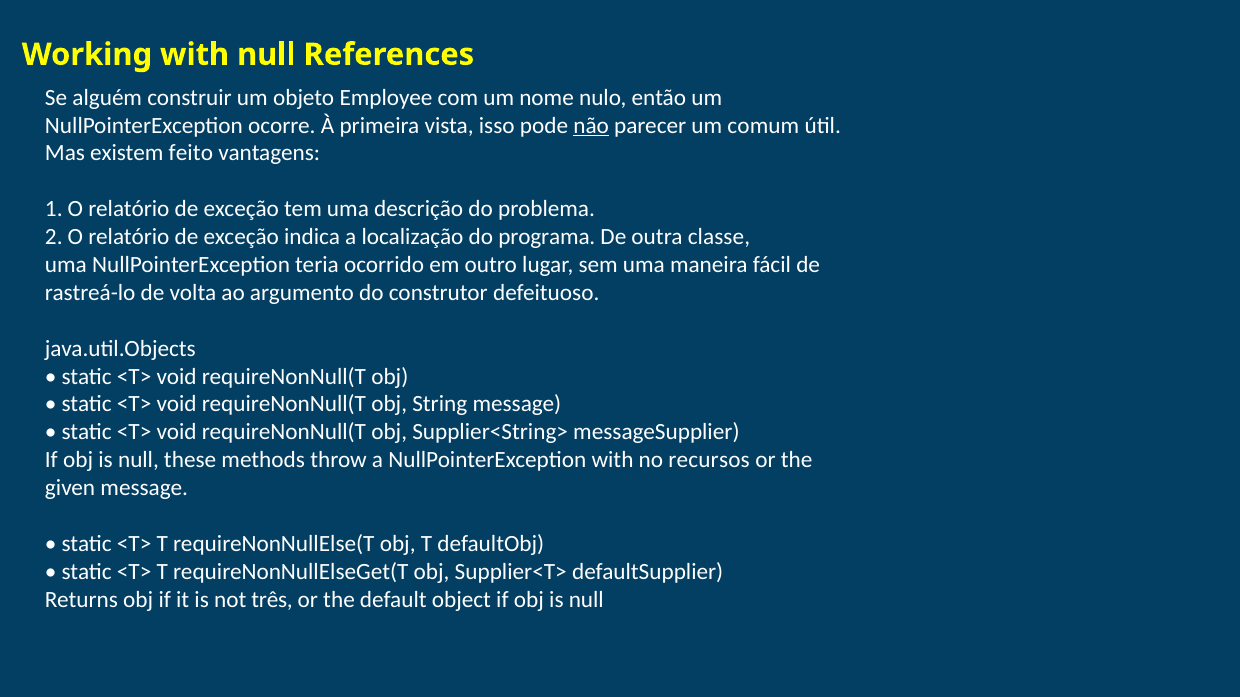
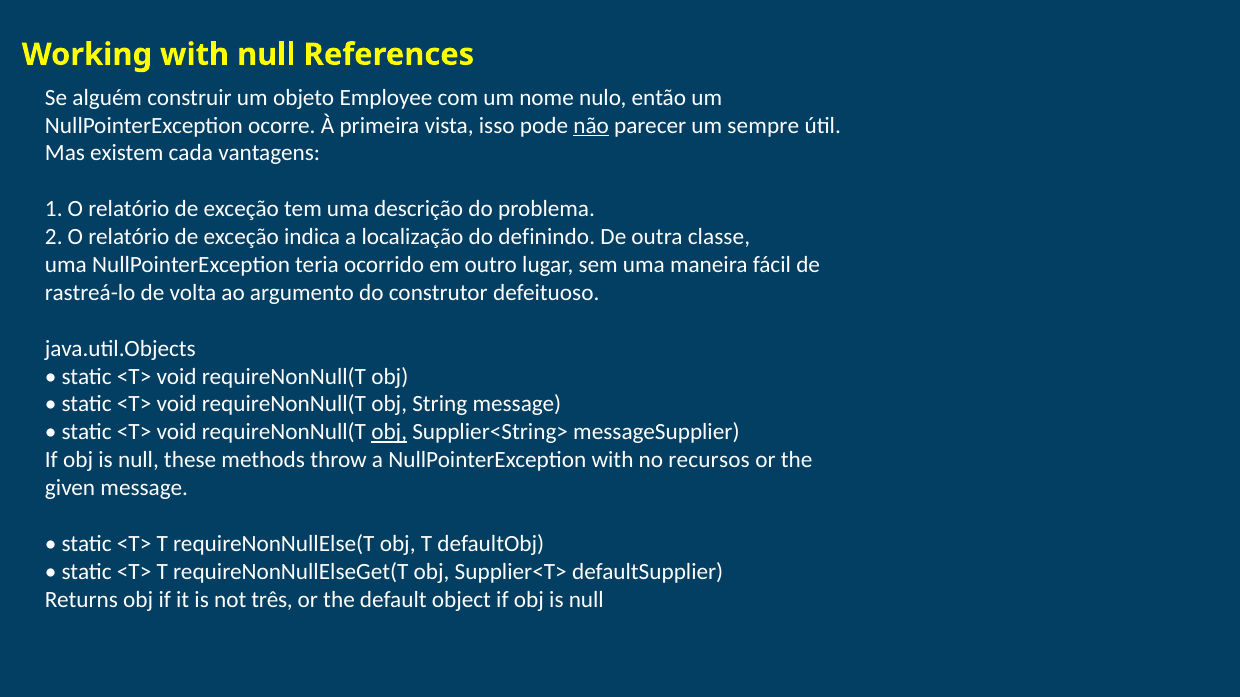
comum: comum -> sempre
feito: feito -> cada
programa: programa -> definindo
obj at (389, 432) underline: none -> present
